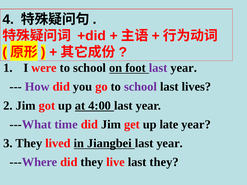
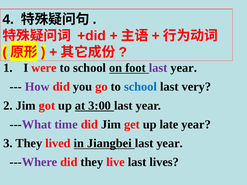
school at (140, 87) colour: purple -> blue
lives: lives -> very
4:00: 4:00 -> 3:00
last they: they -> lives
